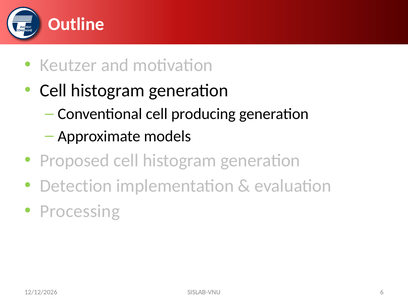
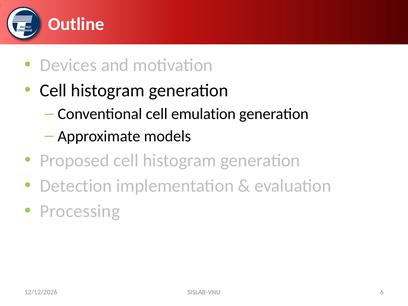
Keutzer: Keutzer -> Devices
producing: producing -> emulation
